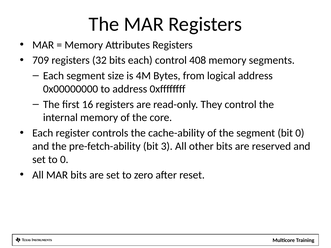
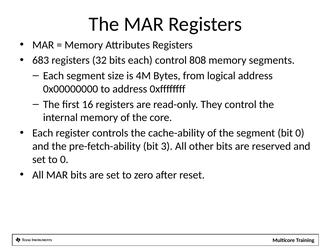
709: 709 -> 683
408: 408 -> 808
